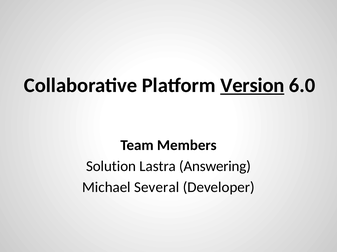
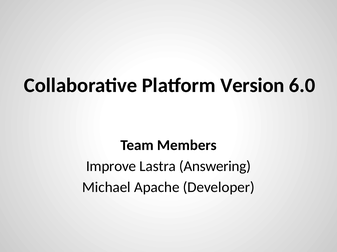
Version underline: present -> none
Solution: Solution -> Improve
Several: Several -> Apache
